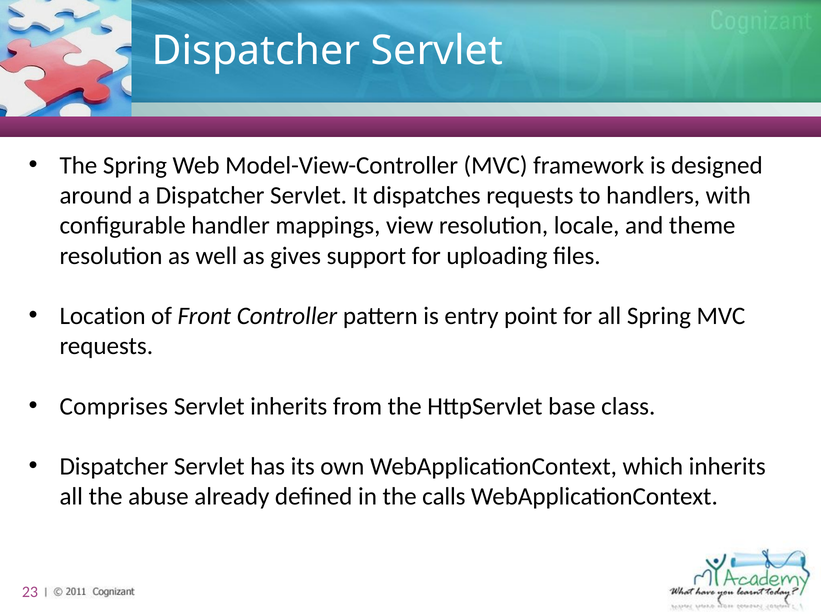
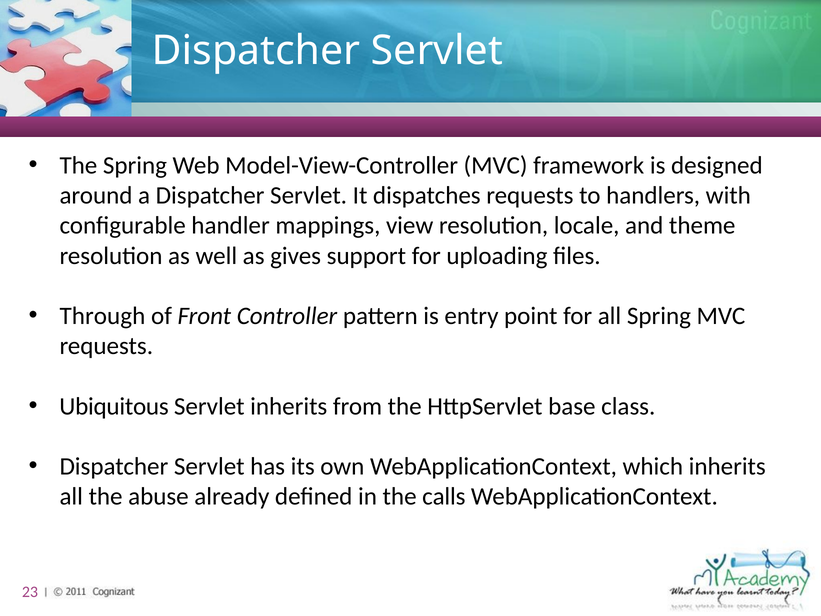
Location: Location -> Through
Comprises: Comprises -> Ubiquitous
